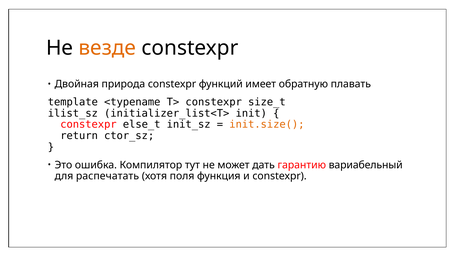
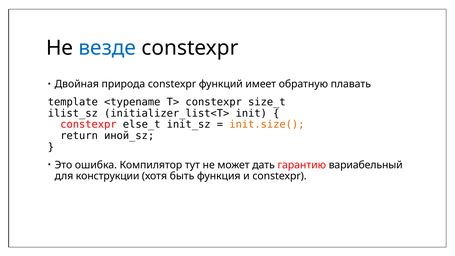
везде colour: orange -> blue
ctor_sz: ctor_sz -> иной_sz
распечатать: распечатать -> конструкции
поля: поля -> быть
